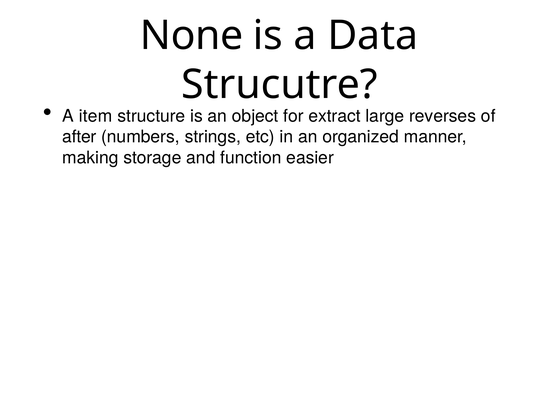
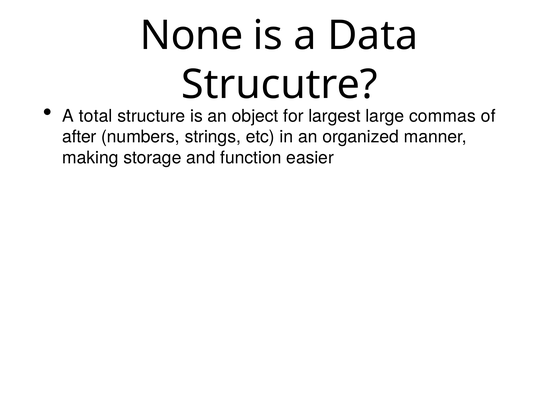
item: item -> total
extract: extract -> largest
reverses: reverses -> commas
